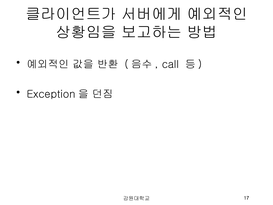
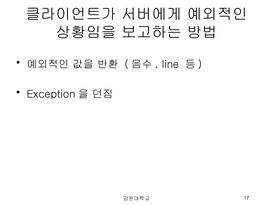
call: call -> line
